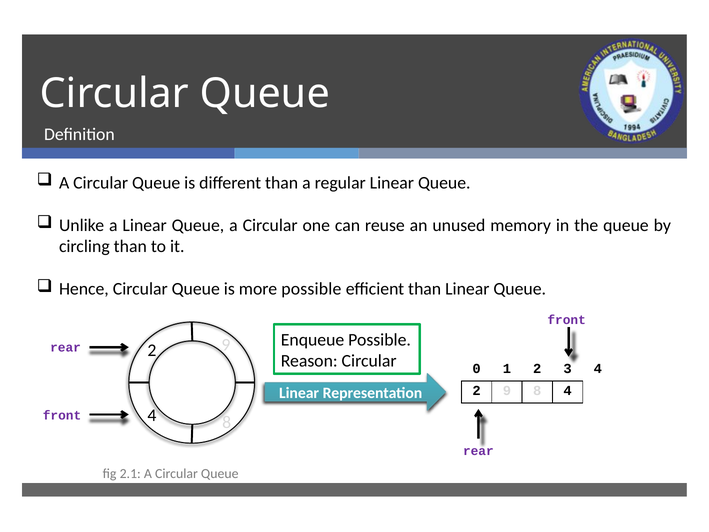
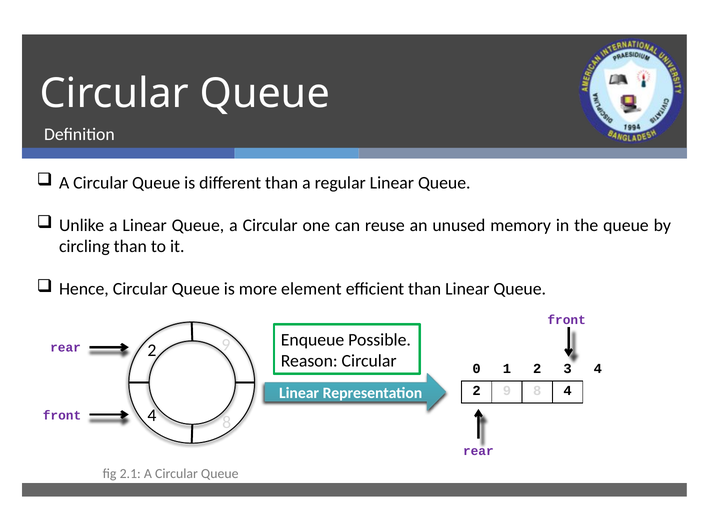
more possible: possible -> element
